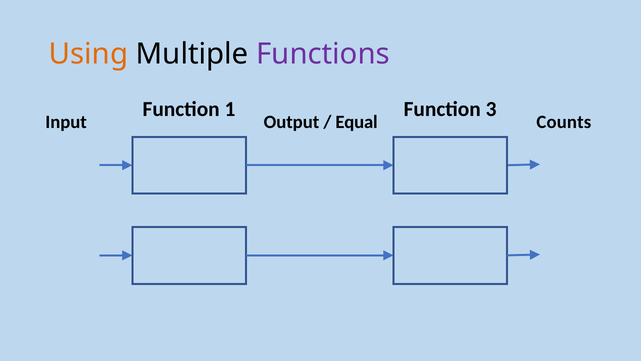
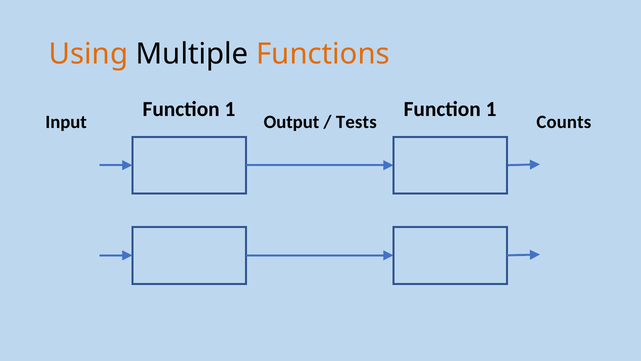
Functions colour: purple -> orange
3 at (491, 109): 3 -> 1
Equal: Equal -> Tests
